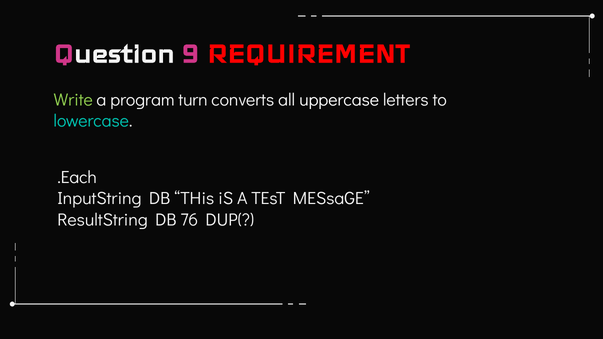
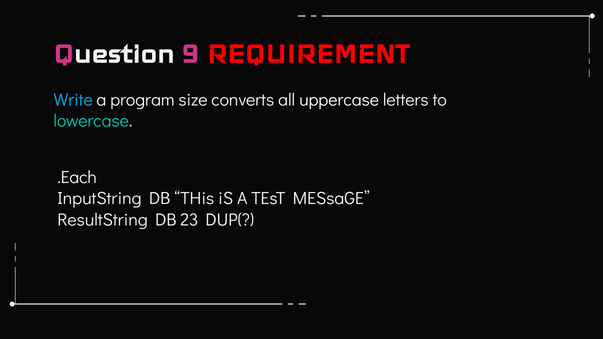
Write colour: light green -> light blue
turn: turn -> size
76: 76 -> 23
